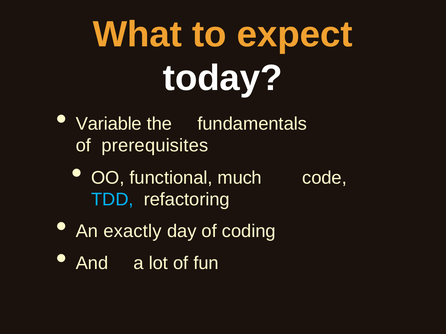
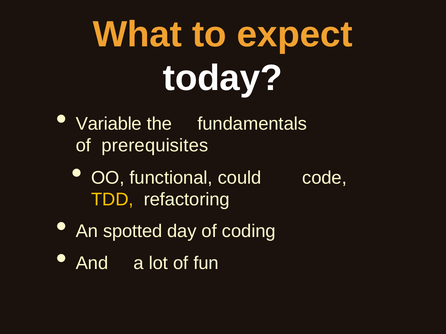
much: much -> could
TDD colour: light blue -> yellow
exactly: exactly -> spotted
